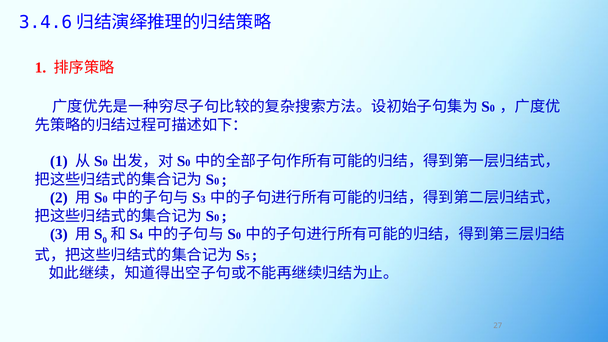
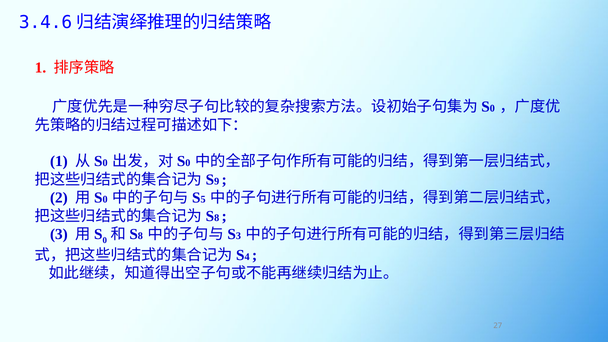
0 at (217, 181): 0 -> 9
3 at (203, 200): 3 -> 5
0 at (217, 218): 0 -> 8
4 at (140, 236): 4 -> 8
0 at (238, 236): 0 -> 3
5: 5 -> 4
